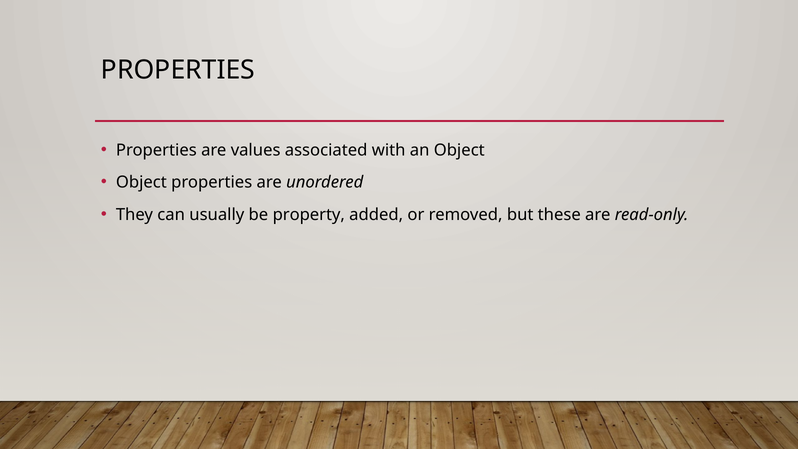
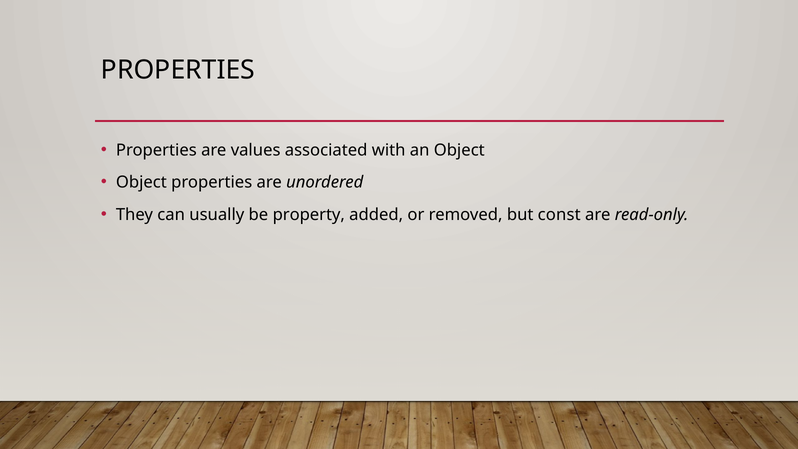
these: these -> const
